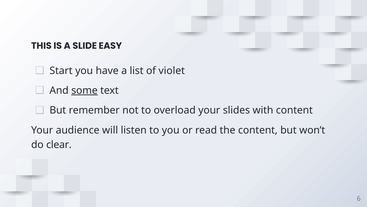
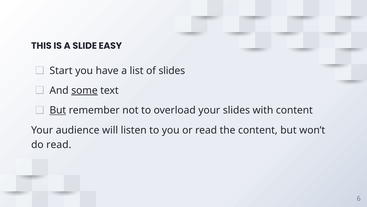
of violet: violet -> slides
But at (58, 110) underline: none -> present
do clear: clear -> read
